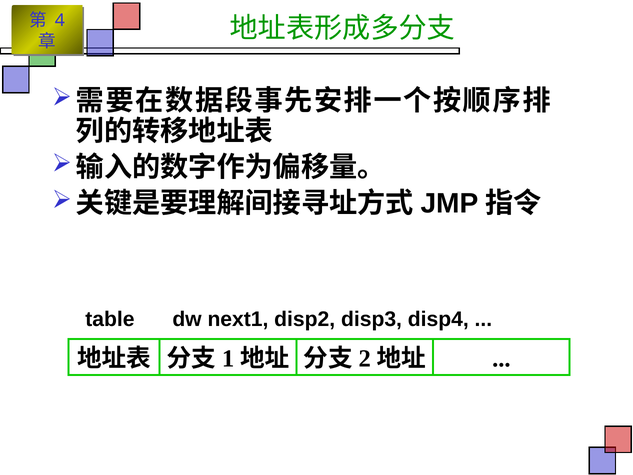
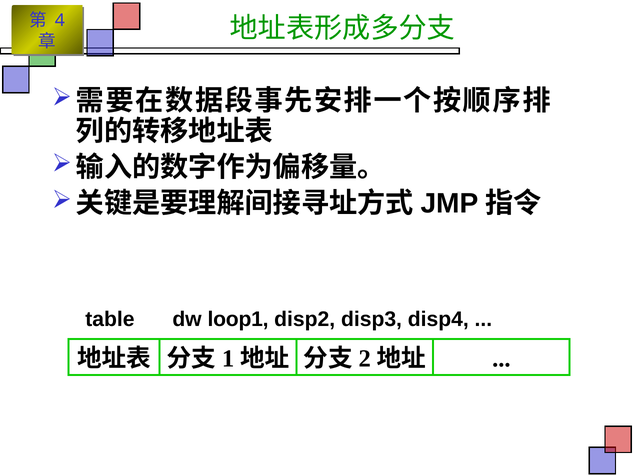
next1: next1 -> loop1
